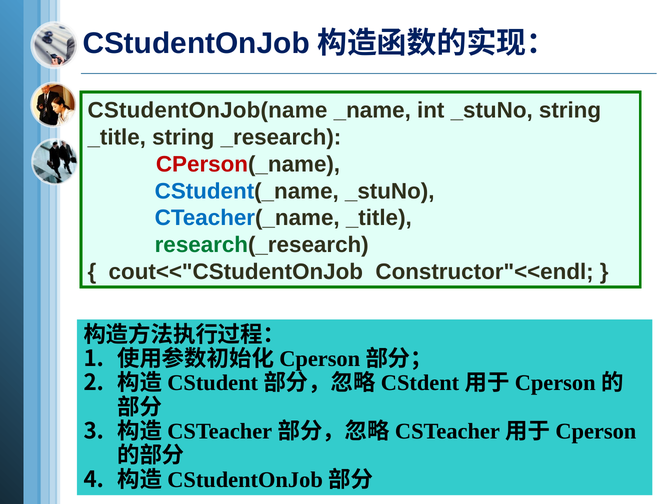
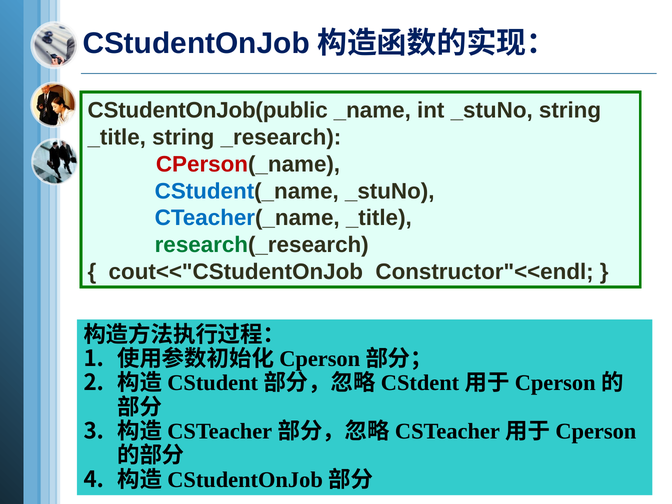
CStudentOnJob(name: CStudentOnJob(name -> CStudentOnJob(public
